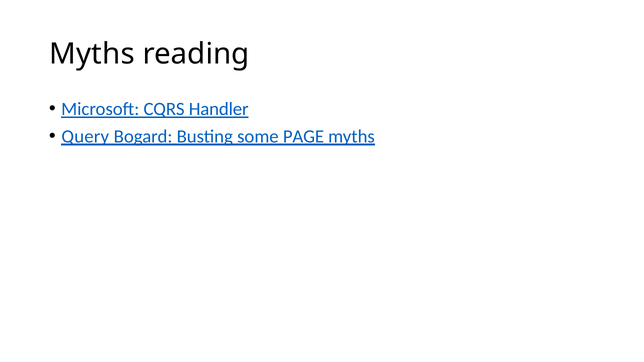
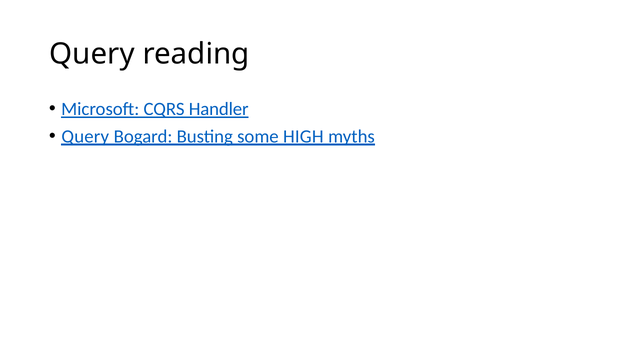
Myths at (92, 54): Myths -> Query
PAGE: PAGE -> HIGH
